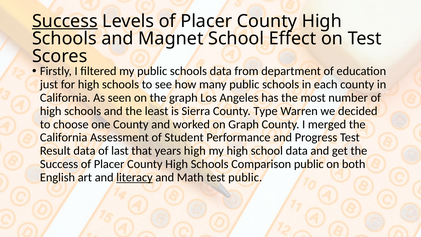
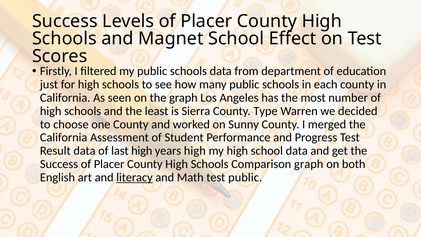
Success at (65, 21) underline: present -> none
on Graph: Graph -> Sunny
last that: that -> high
Comparison public: public -> graph
